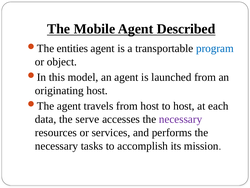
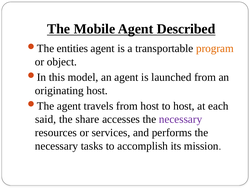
program colour: blue -> orange
data: data -> said
serve: serve -> share
